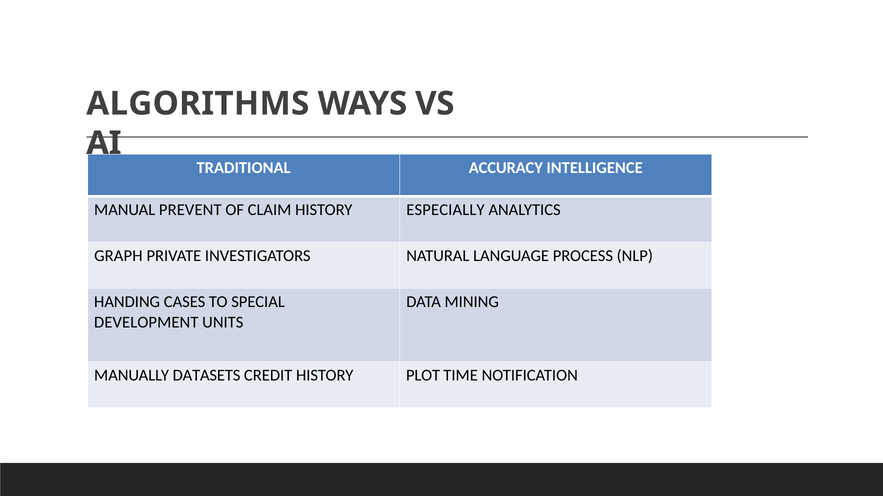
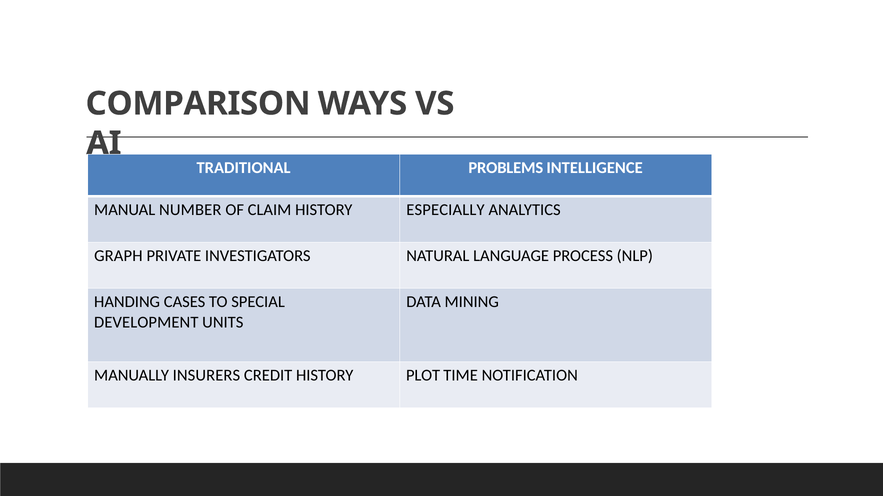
ALGORITHMS: ALGORITHMS -> COMPARISON
ACCURACY: ACCURACY -> PROBLEMS
PREVENT: PREVENT -> NUMBER
DATASETS: DATASETS -> INSURERS
